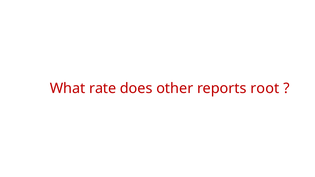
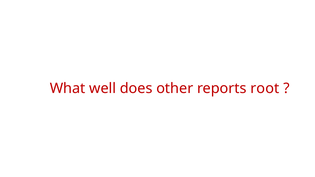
rate: rate -> well
